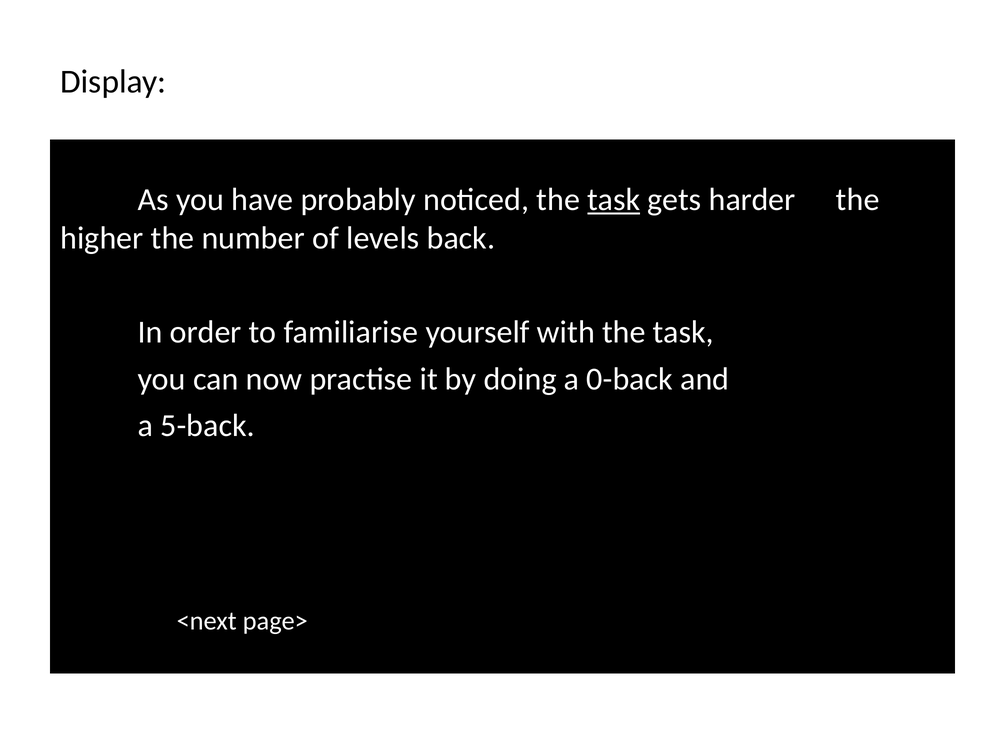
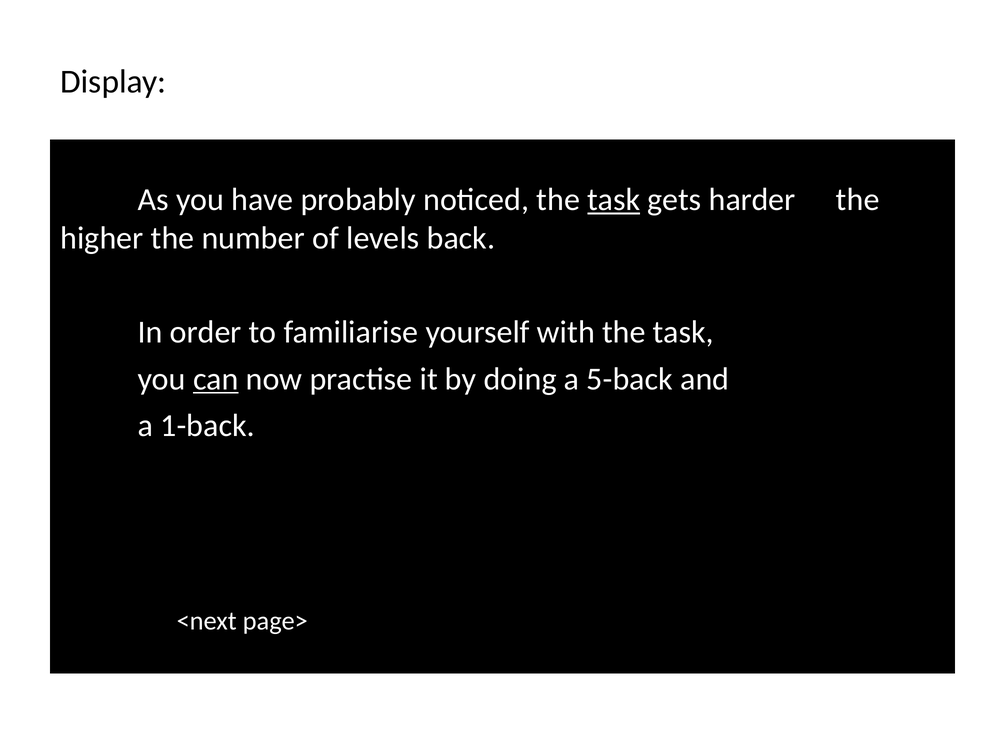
can underline: none -> present
0-back: 0-back -> 5-back
5-back: 5-back -> 1-back
